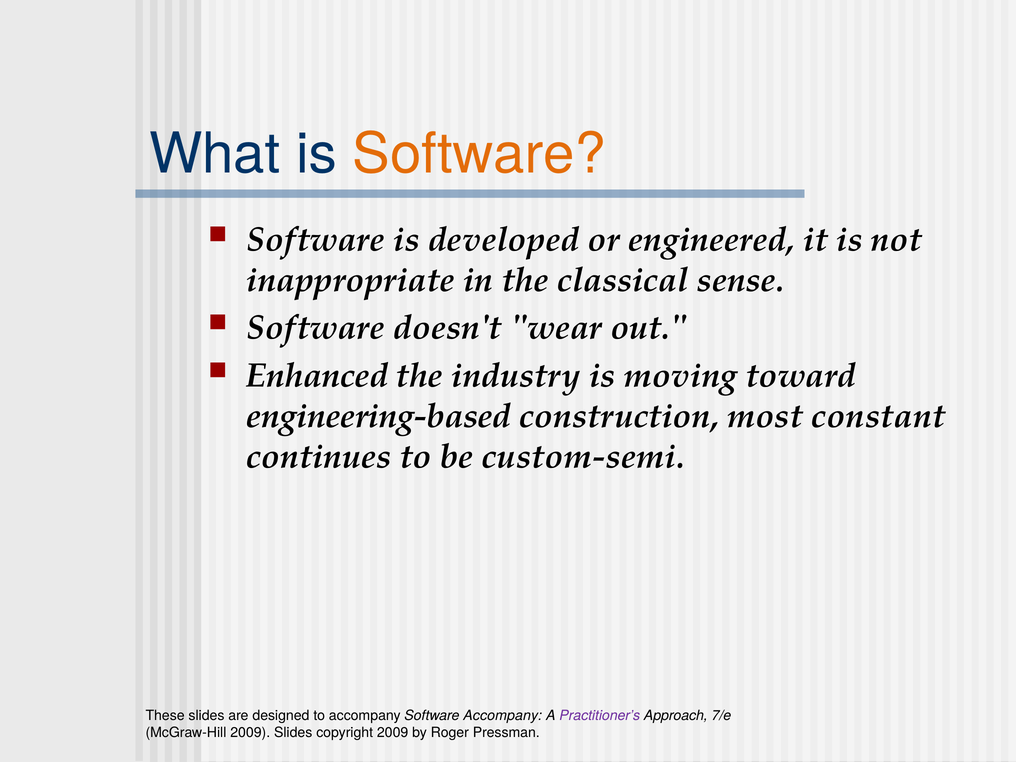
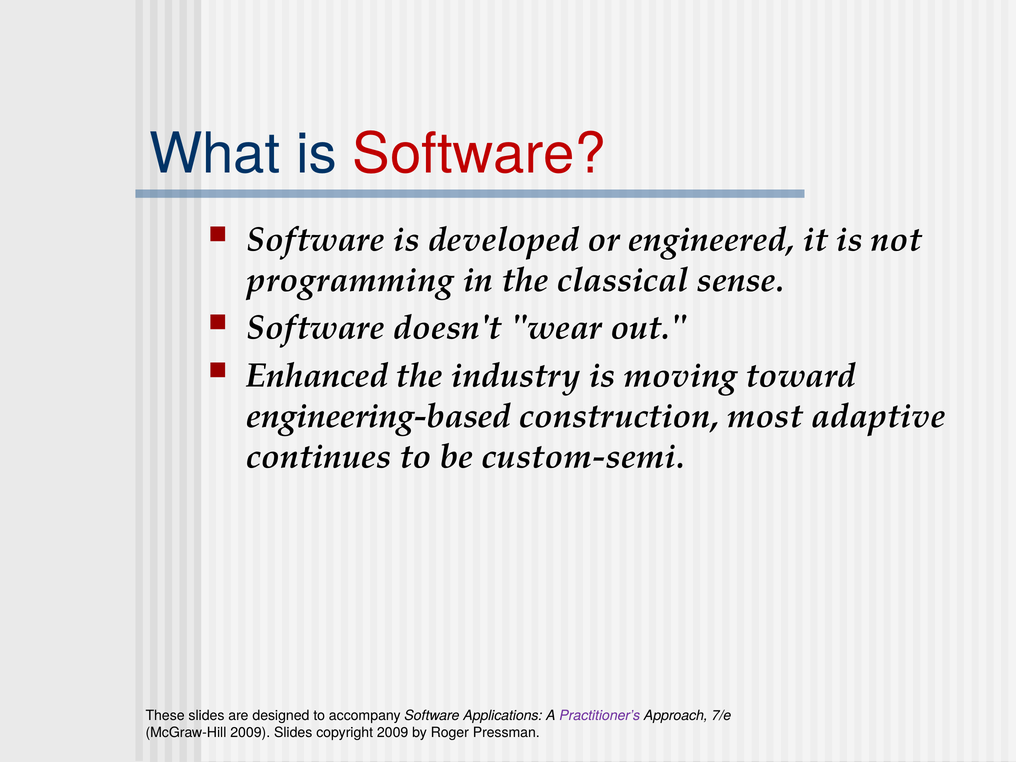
Software at (479, 154) colour: orange -> red
inappropriate: inappropriate -> programming
constant: constant -> adaptive
Software Accompany: Accompany -> Applications
